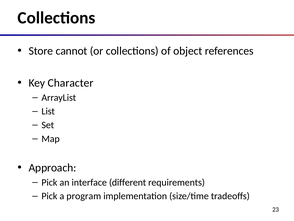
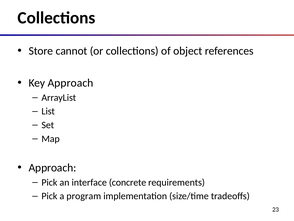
Key Character: Character -> Approach
different: different -> concrete
